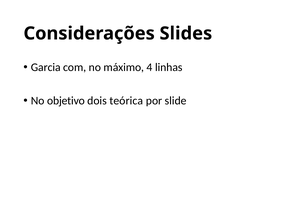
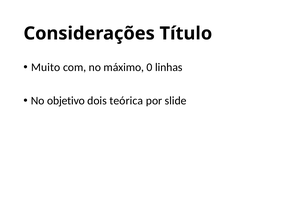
Slides: Slides -> Título
Garcia: Garcia -> Muito
4: 4 -> 0
